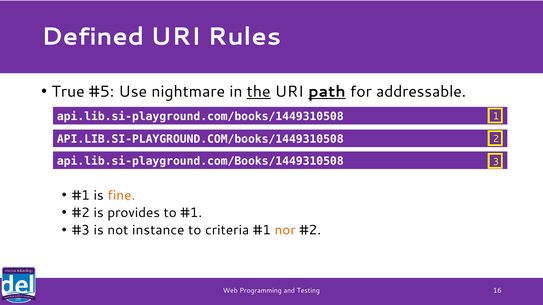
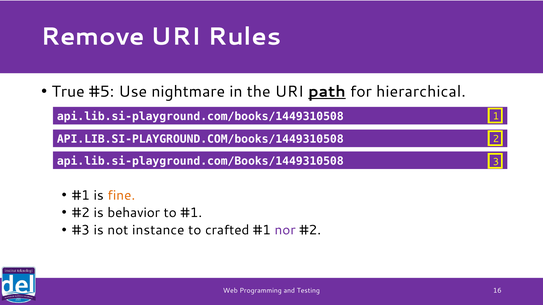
Defined: Defined -> Remove
the underline: present -> none
addressable: addressable -> hierarchical
provides: provides -> behavior
criteria: criteria -> crafted
nor colour: orange -> purple
